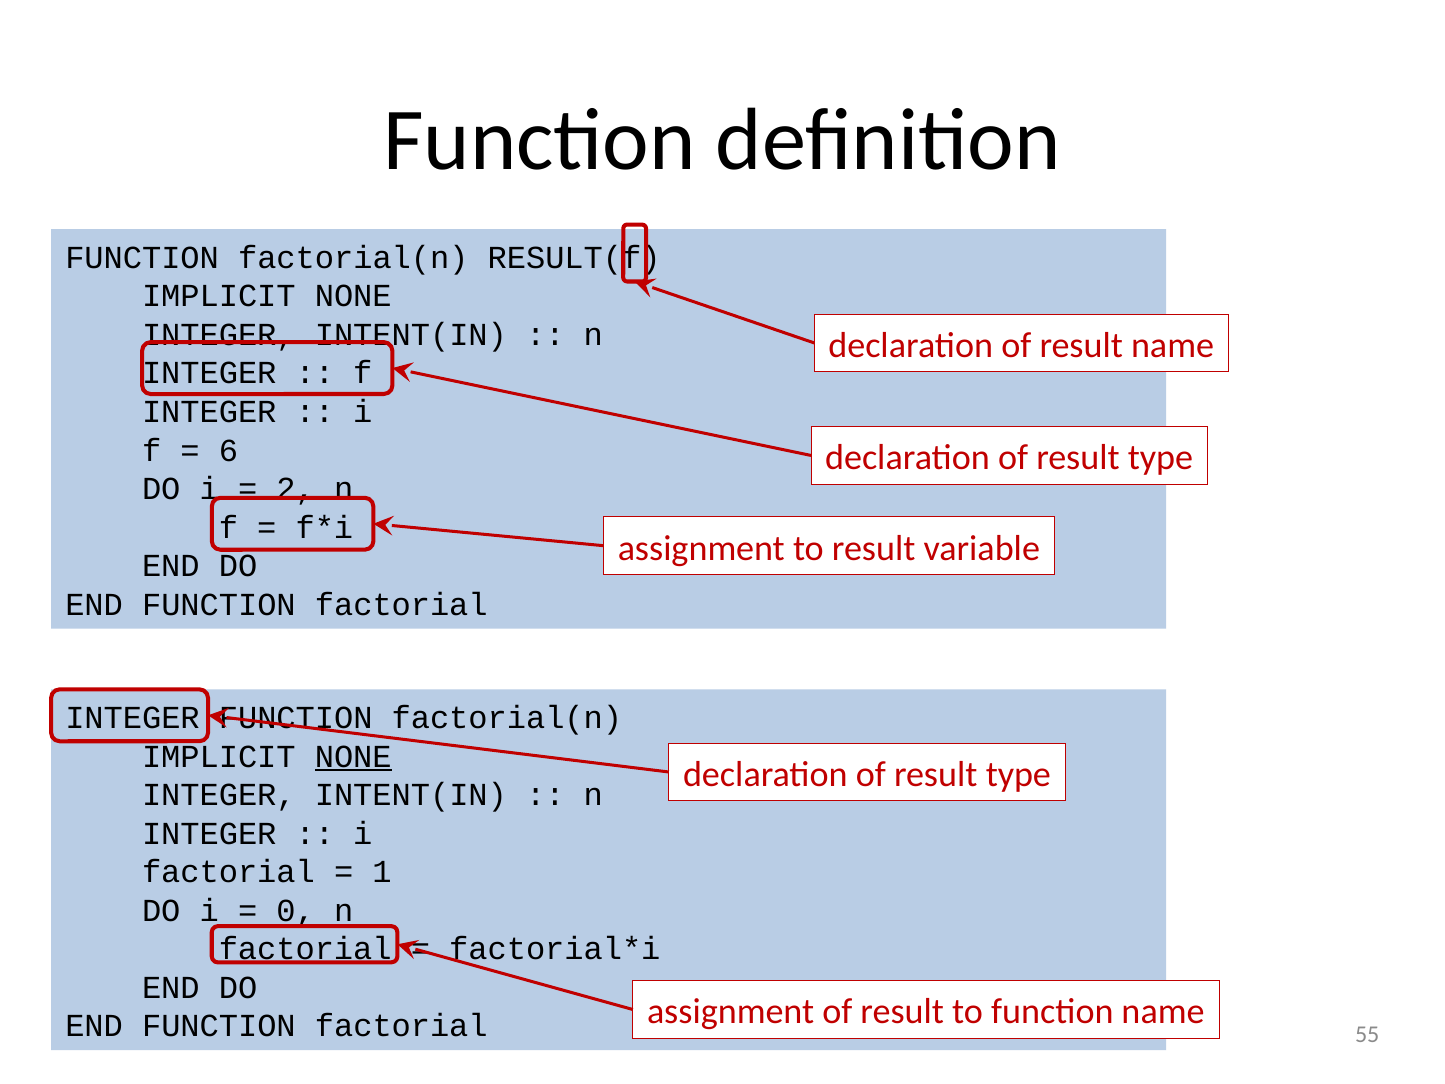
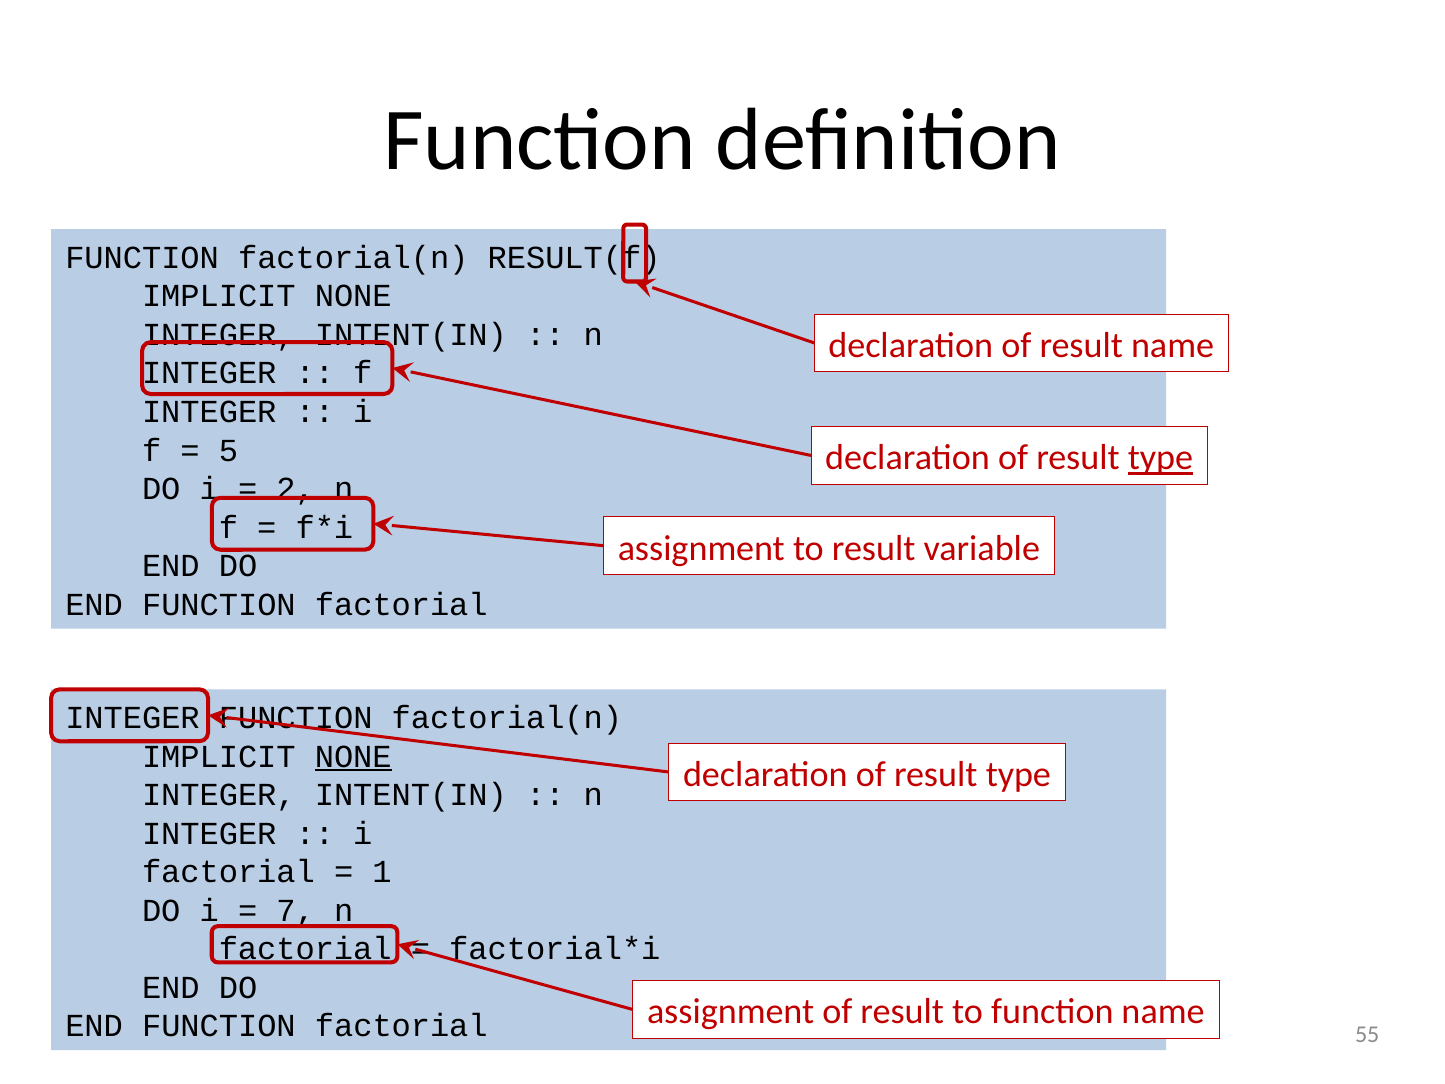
6: 6 -> 5
type at (1161, 458) underline: none -> present
0: 0 -> 7
